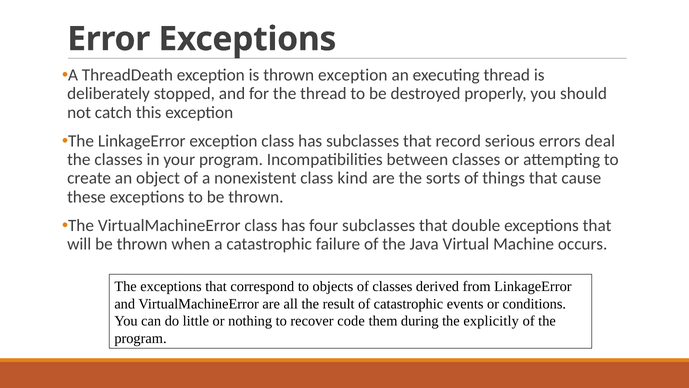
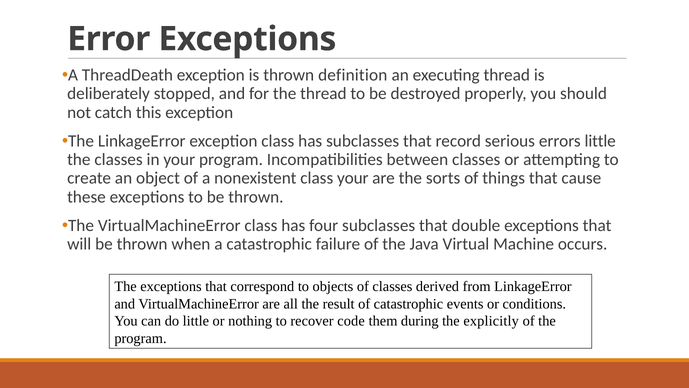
thrown exception: exception -> definition
errors deal: deal -> little
class kind: kind -> your
